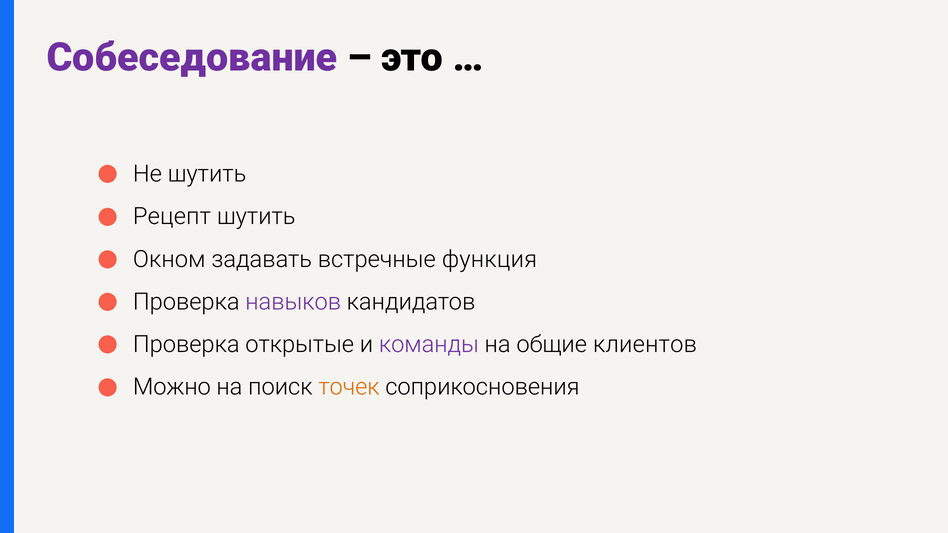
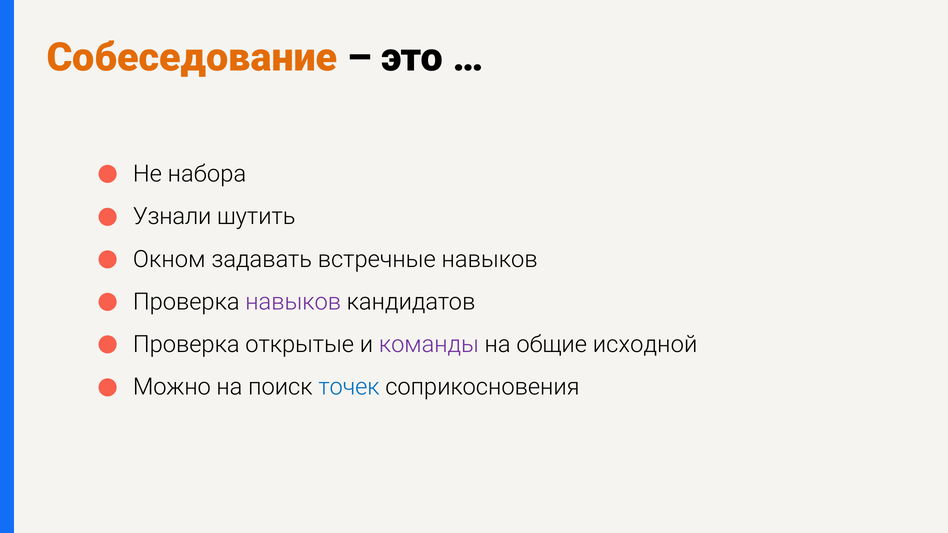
Собеседование colour: purple -> orange
Не шутить: шутить -> набора
Рецепт: Рецепт -> Узнали
встречные функция: функция -> навыков
клиентов: клиентов -> исходной
точек colour: orange -> blue
